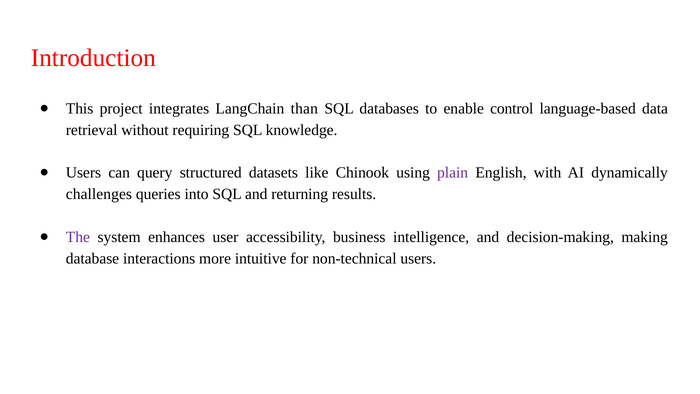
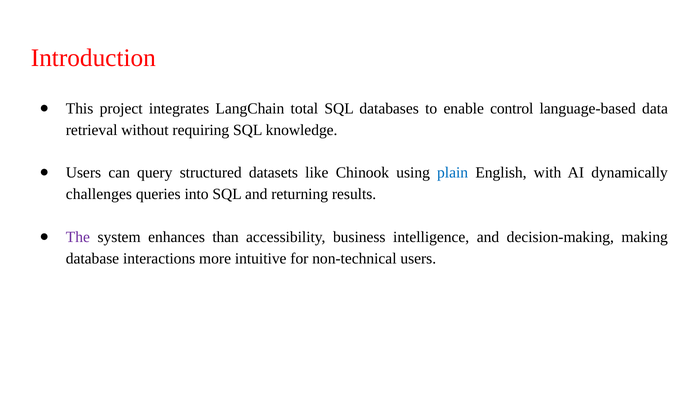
than: than -> total
plain colour: purple -> blue
user: user -> than
